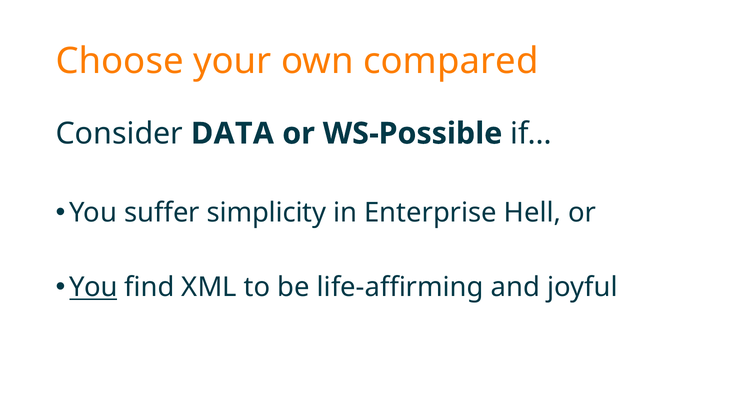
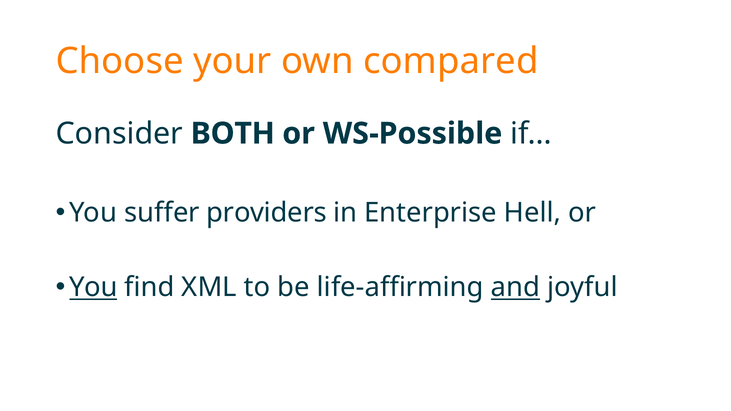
DATA: DATA -> BOTH
simplicity: simplicity -> providers
and underline: none -> present
